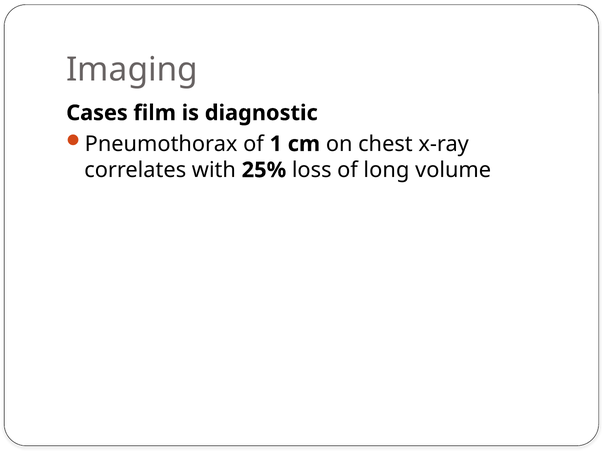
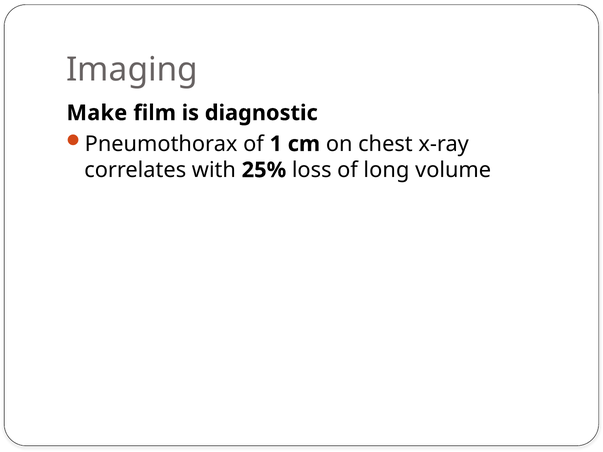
Cases: Cases -> Make
